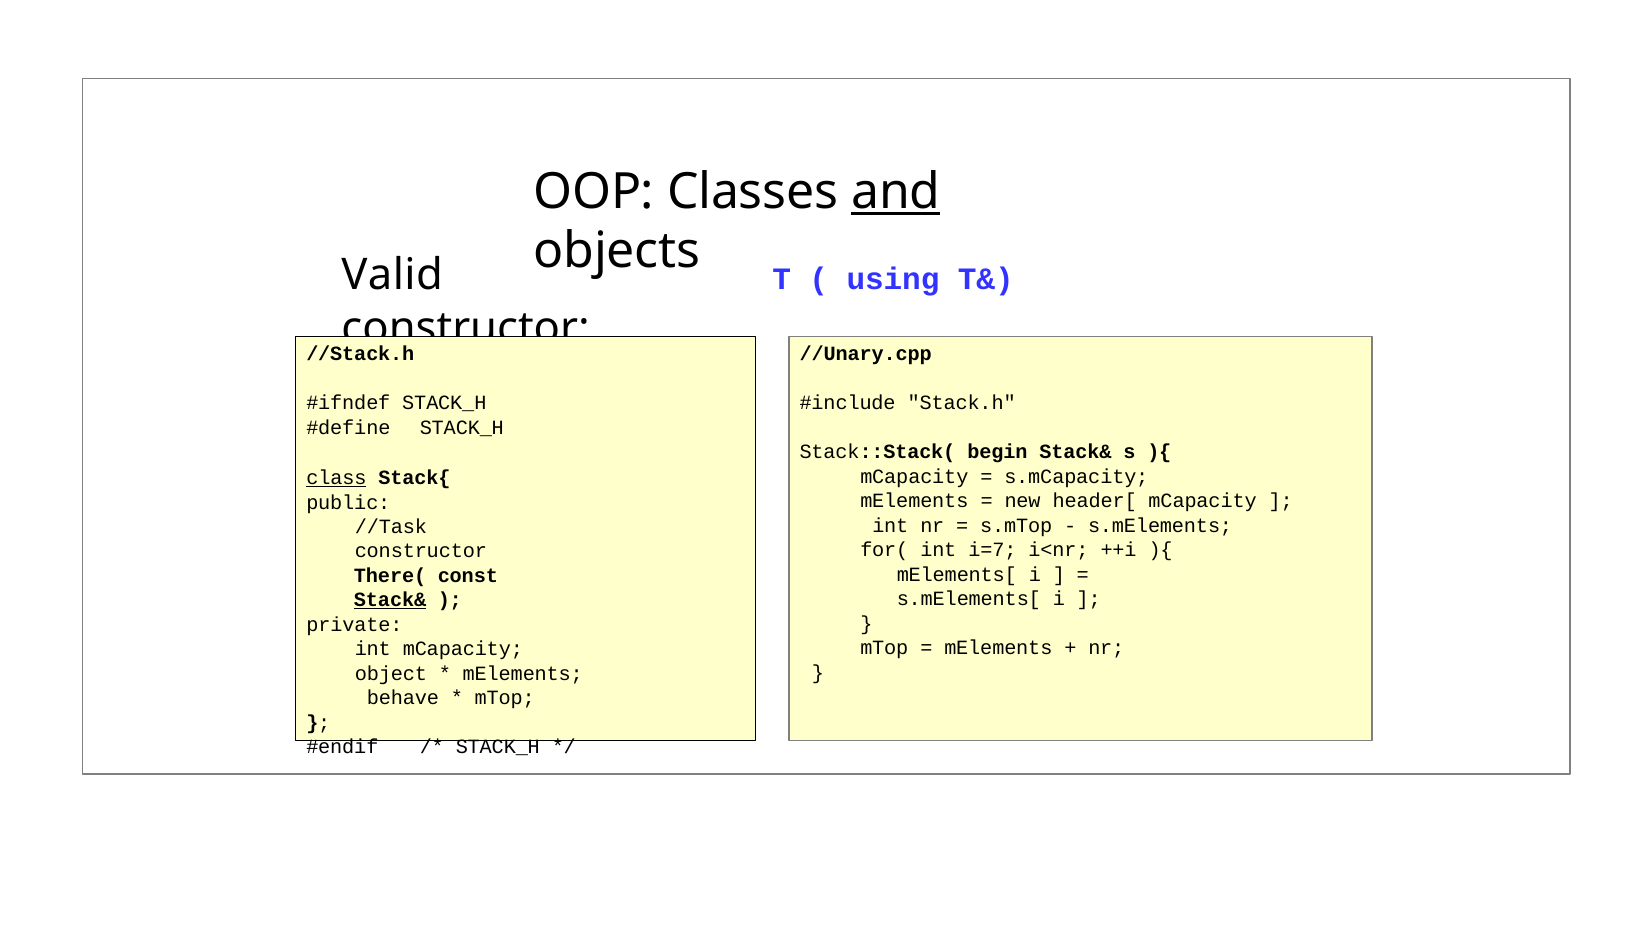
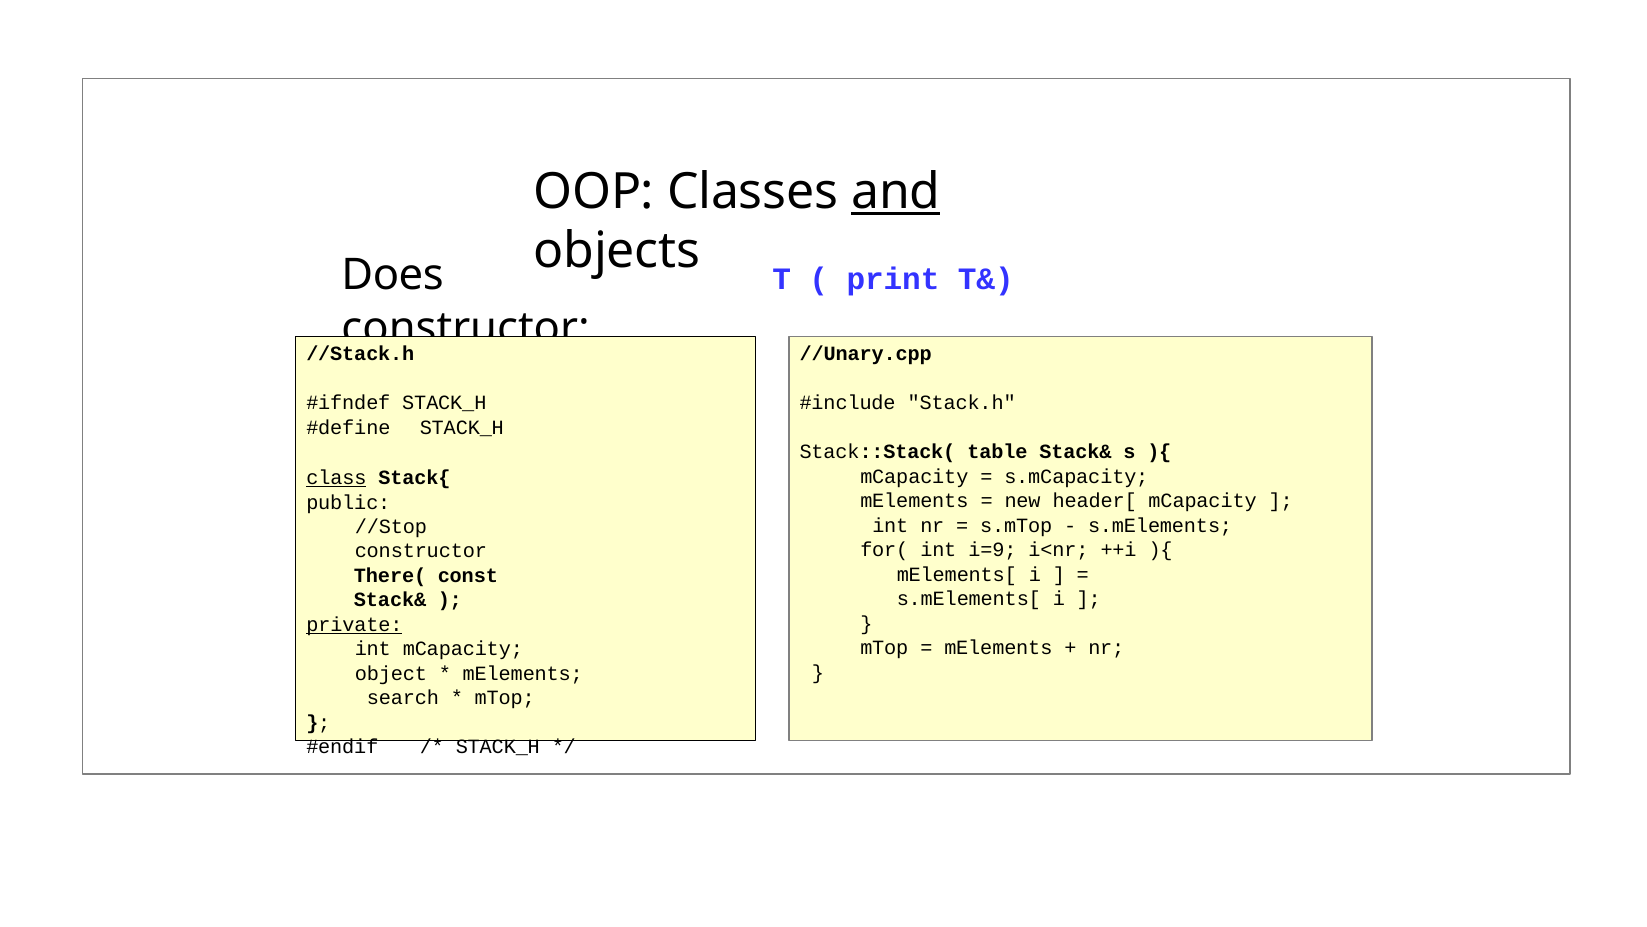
Valid: Valid -> Does
using: using -> print
begin: begin -> table
//Task: //Task -> //Stop
i=7: i=7 -> i=9
Stack& at (390, 600) underline: present -> none
private underline: none -> present
behave: behave -> search
